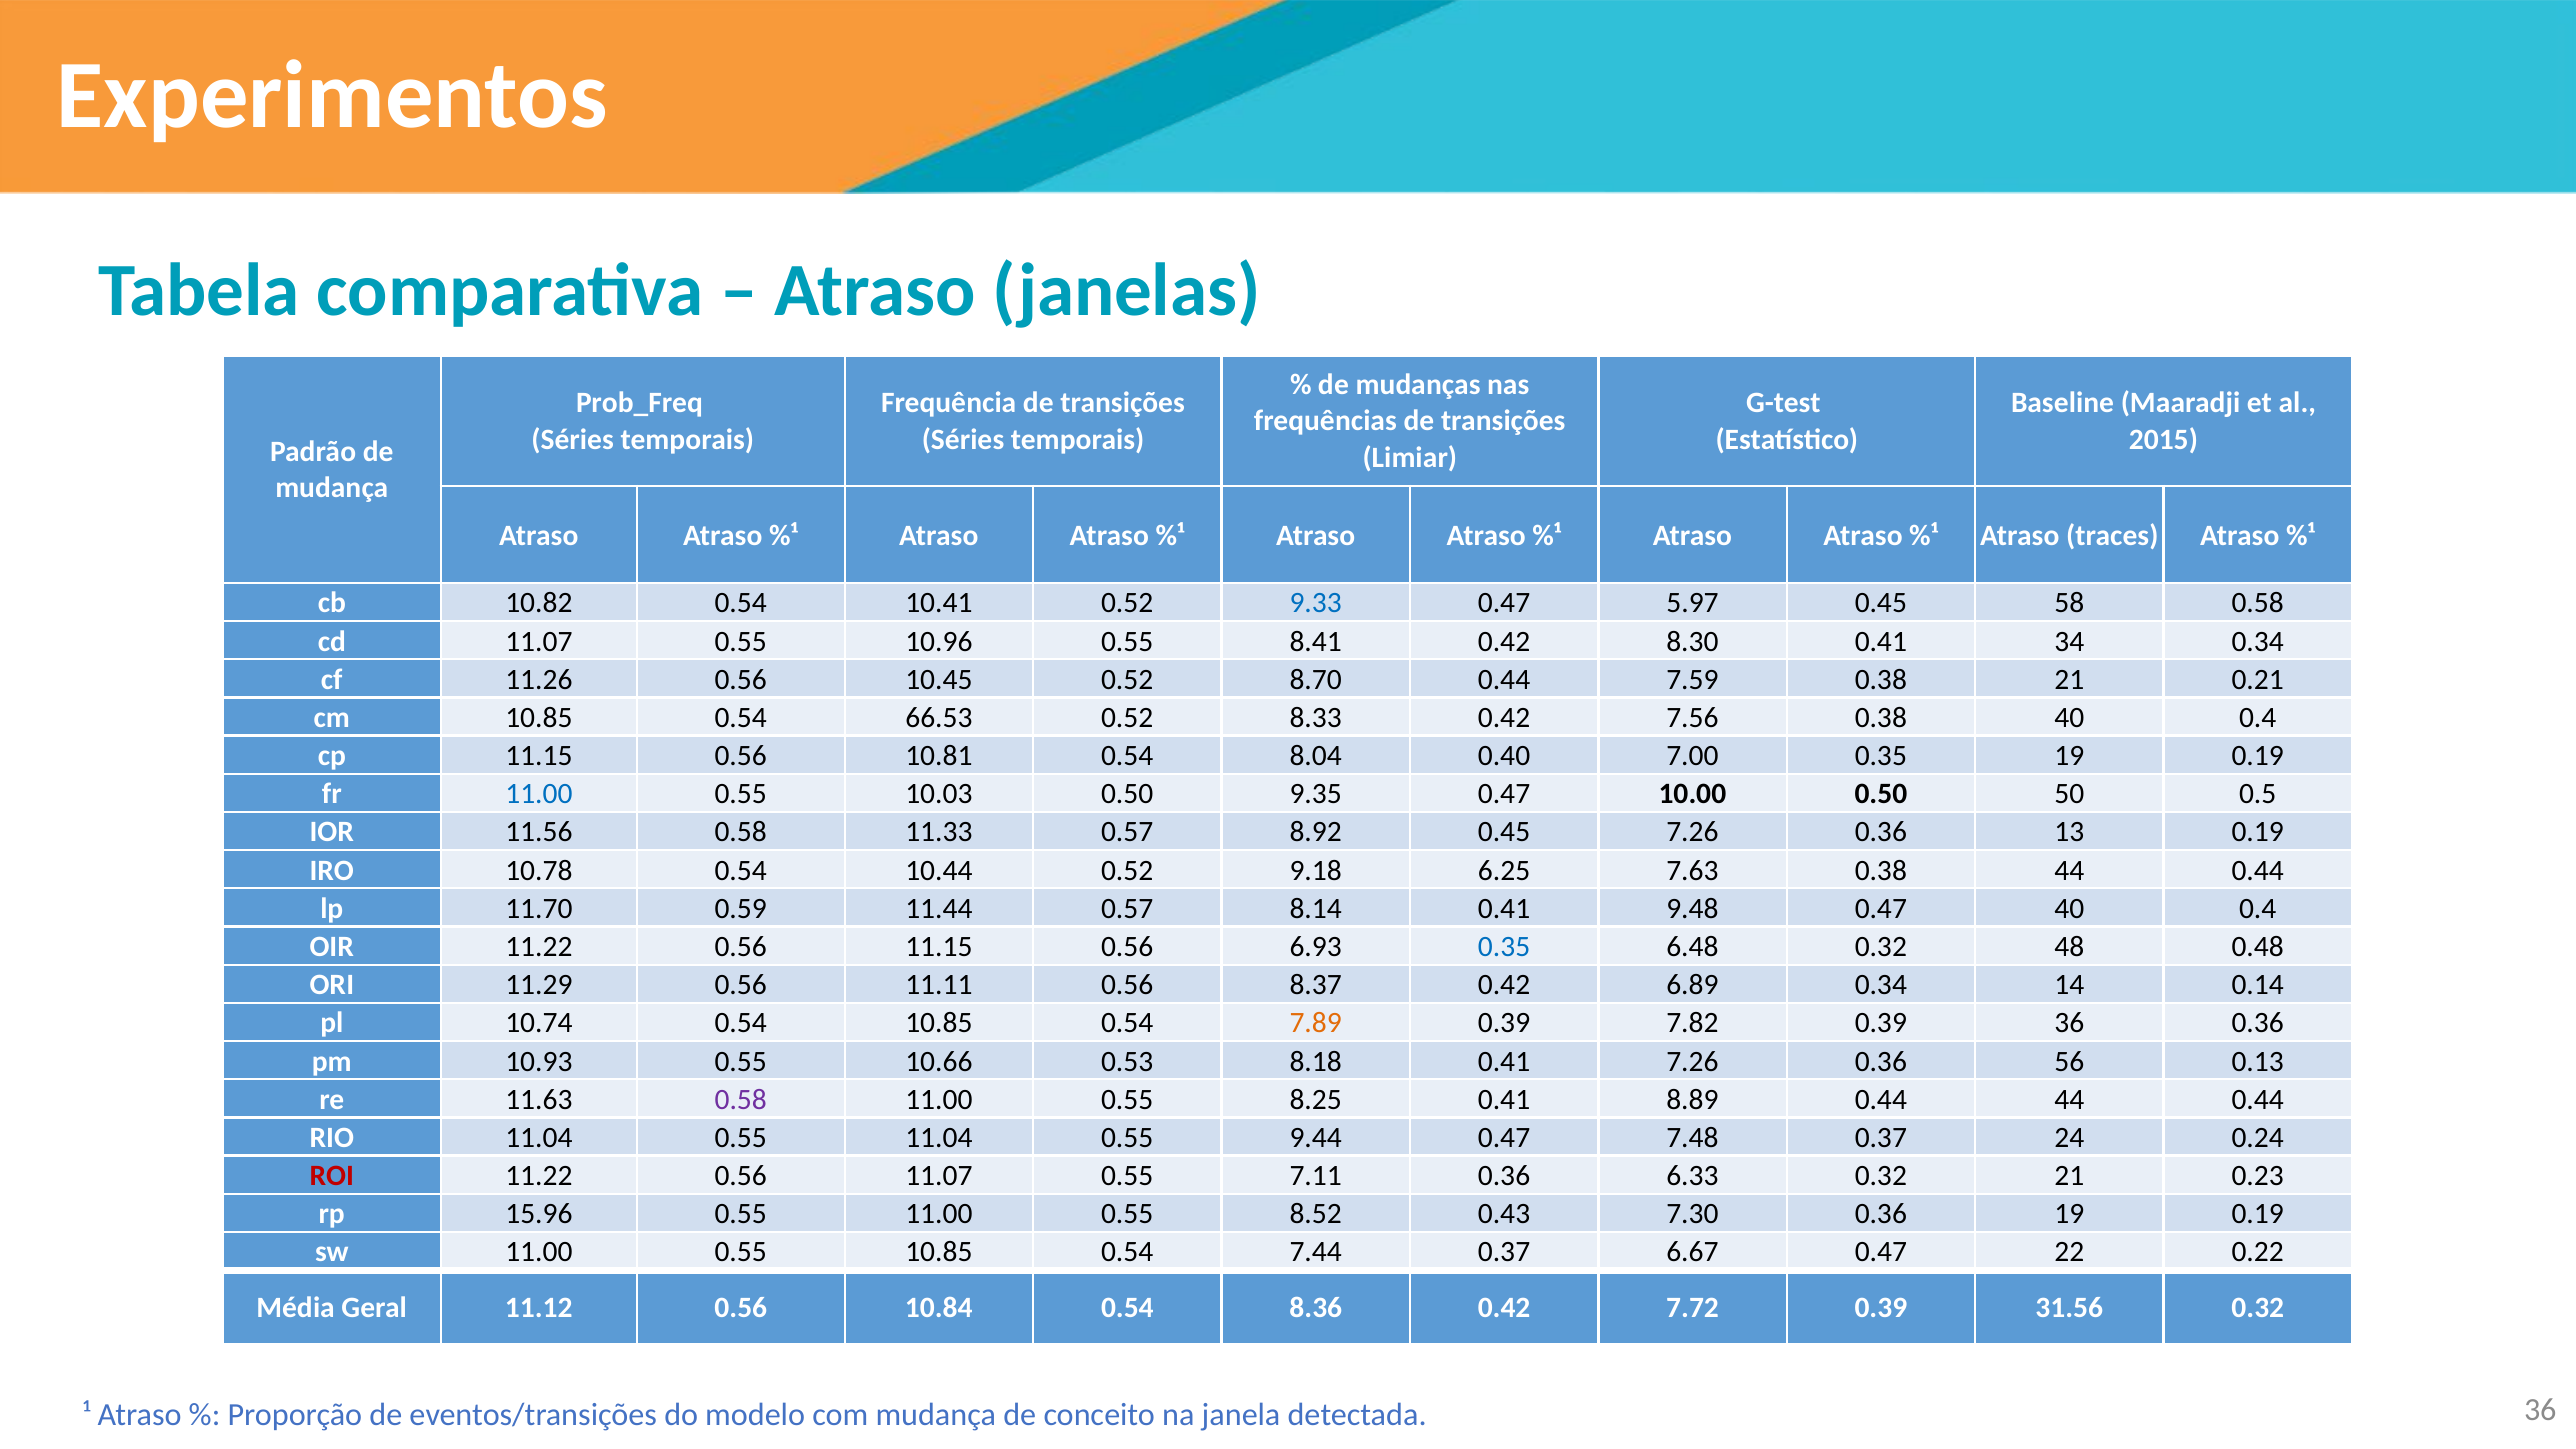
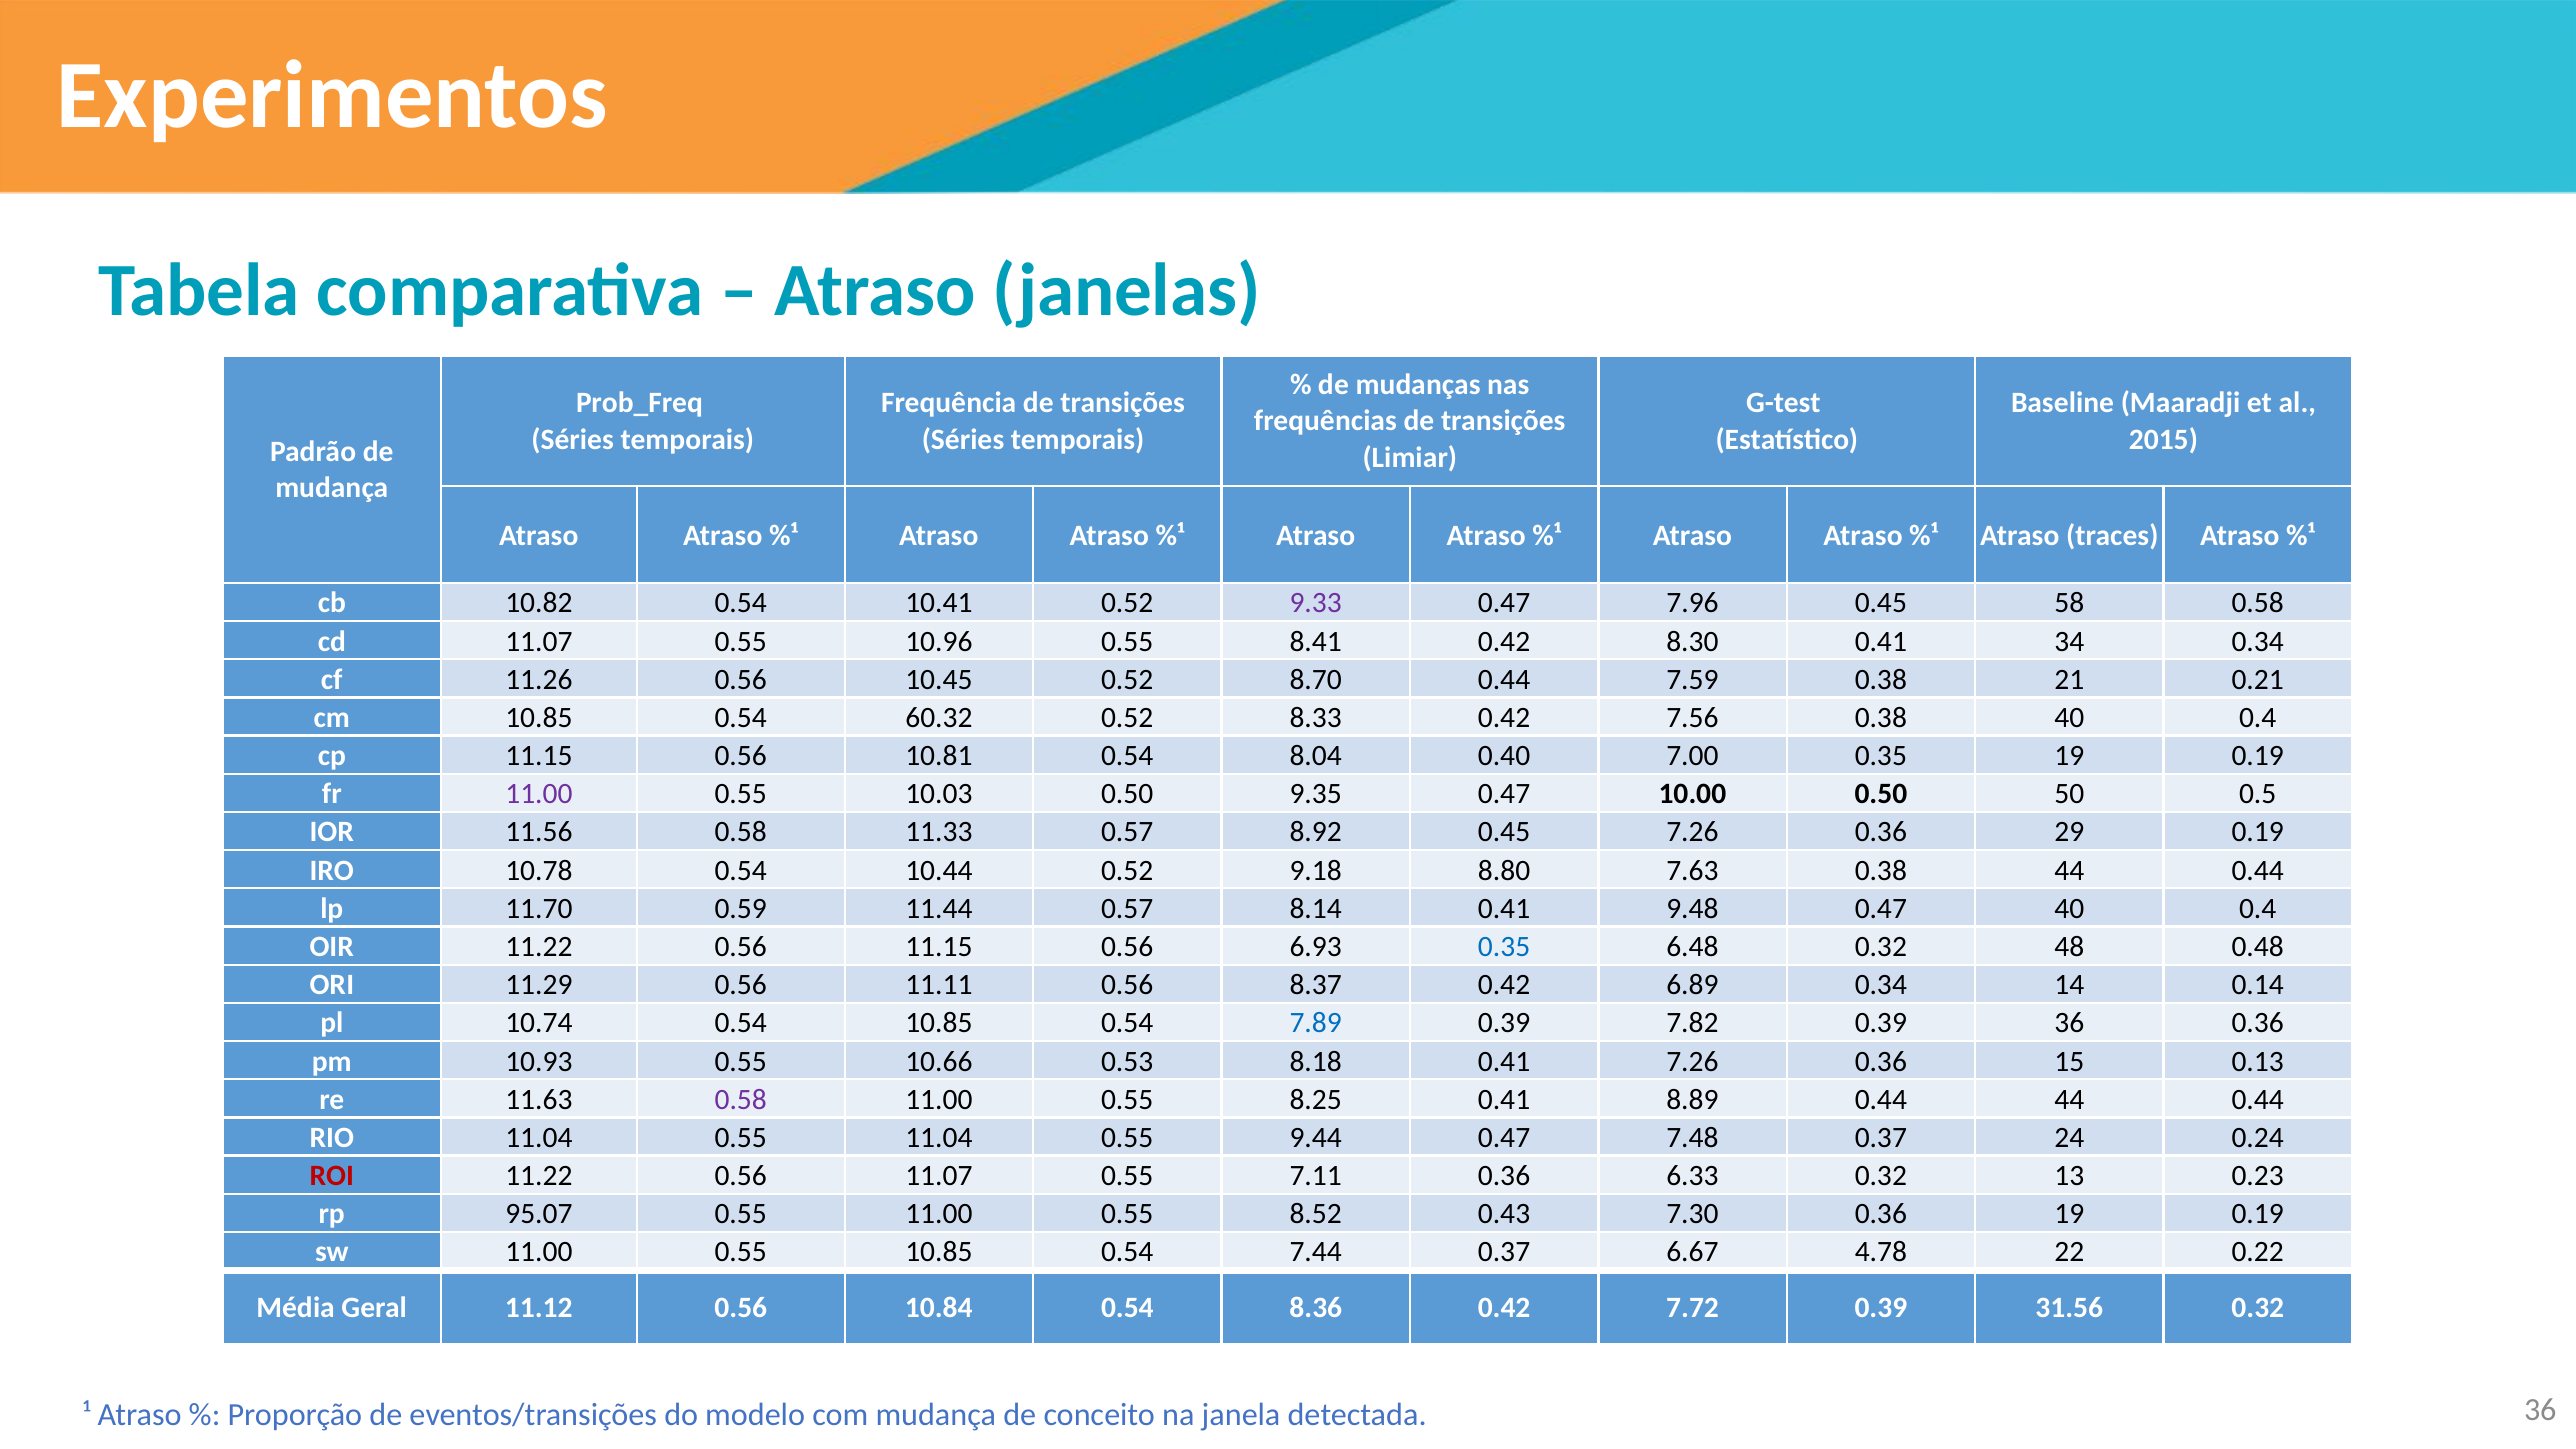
9.33 colour: blue -> purple
5.97: 5.97 -> 7.96
66.53: 66.53 -> 60.32
11.00 at (539, 794) colour: blue -> purple
13: 13 -> 29
6.25: 6.25 -> 8.80
7.89 colour: orange -> blue
56: 56 -> 15
0.32 21: 21 -> 13
15.96: 15.96 -> 95.07
6.67 0.47: 0.47 -> 4.78
